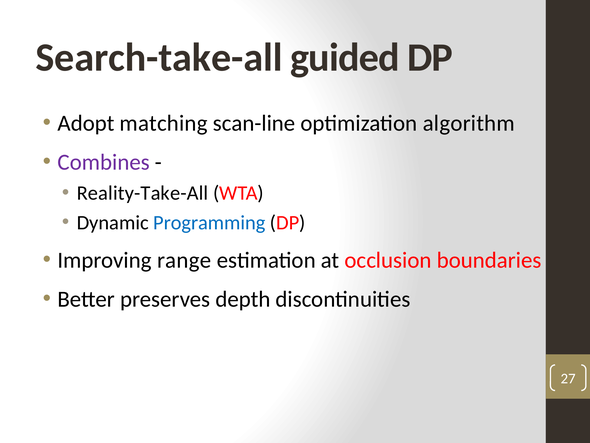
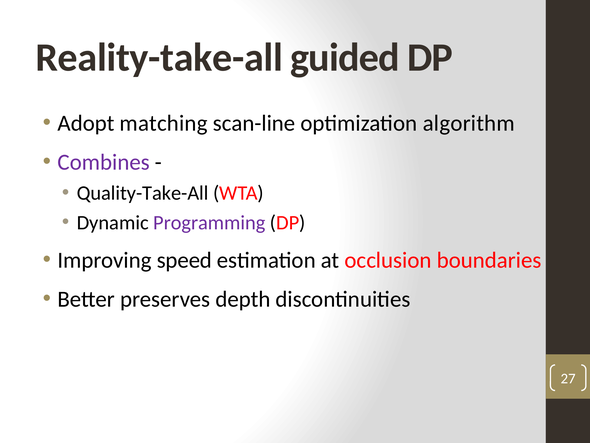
Search-take-all: Search-take-all -> Reality-take-all
Reality-Take-All: Reality-Take-All -> Quality-Take-All
Programming colour: blue -> purple
range: range -> speed
